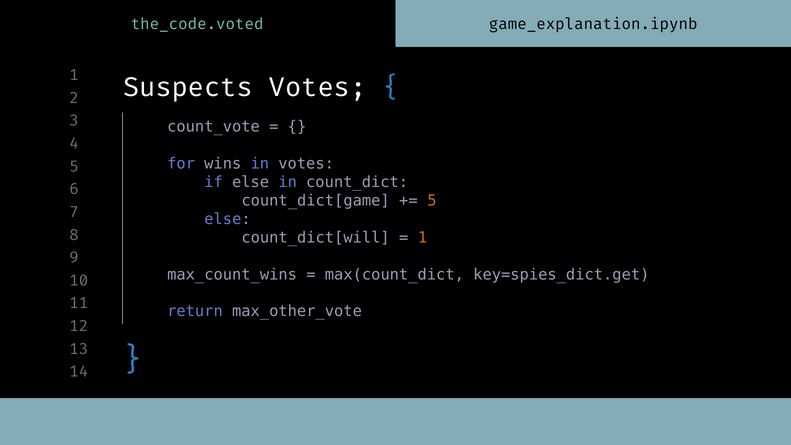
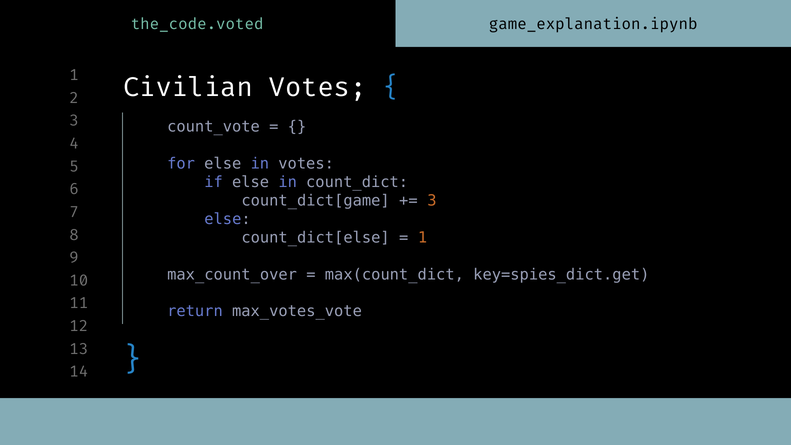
Suspects: Suspects -> Civilian
for wins: wins -> else
5 at (432, 201): 5 -> 3
count_dict[will: count_dict[will -> count_dict[else
max_count_wins: max_count_wins -> max_count_over
max_other_vote: max_other_vote -> max_votes_vote
